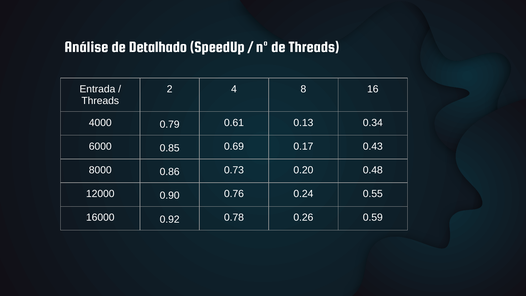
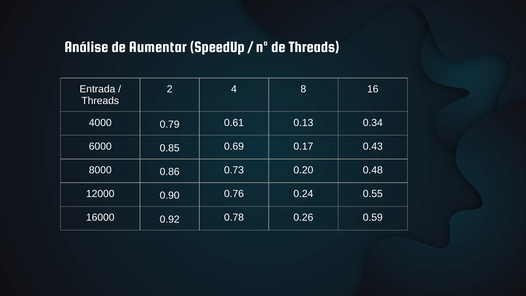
Detalhado: Detalhado -> Aumentar
